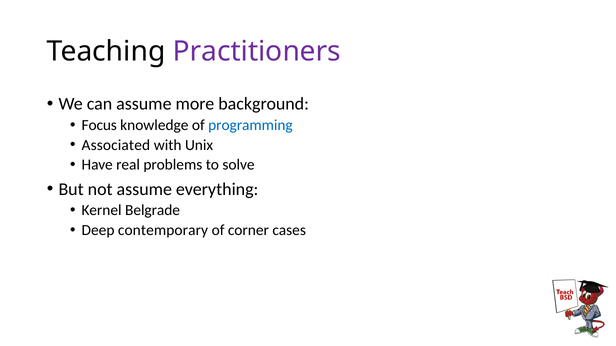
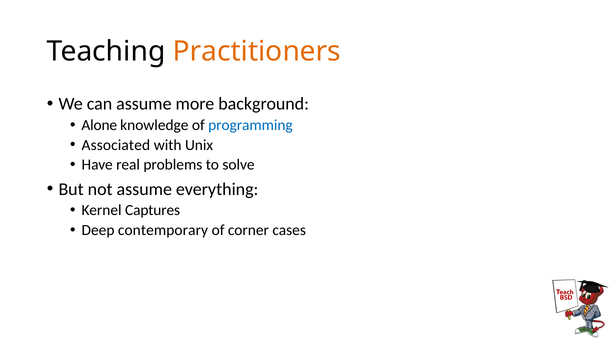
Practitioners colour: purple -> orange
Focus: Focus -> Alone
Belgrade: Belgrade -> Captures
